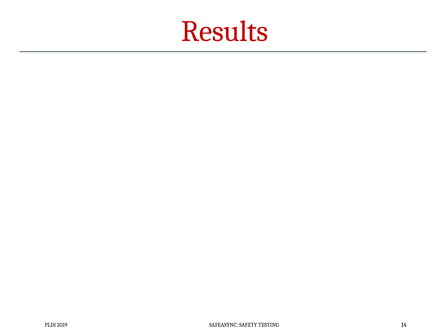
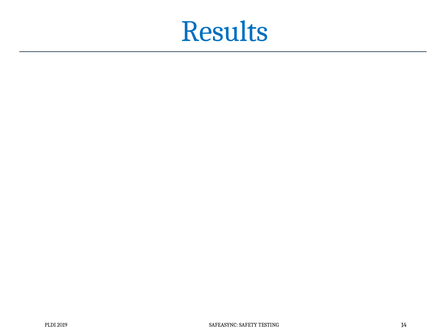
Results colour: red -> blue
